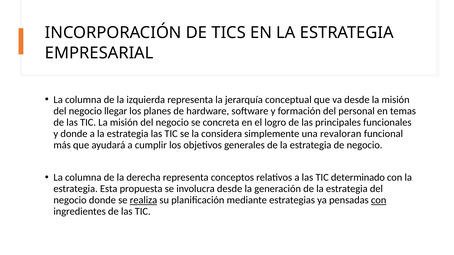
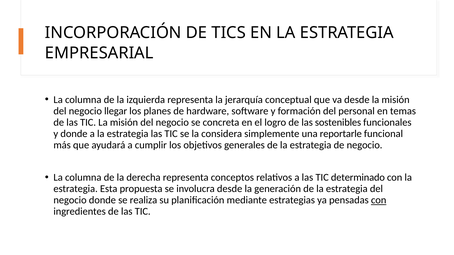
principales: principales -> sostenibles
revaloran: revaloran -> reportarle
realiza underline: present -> none
